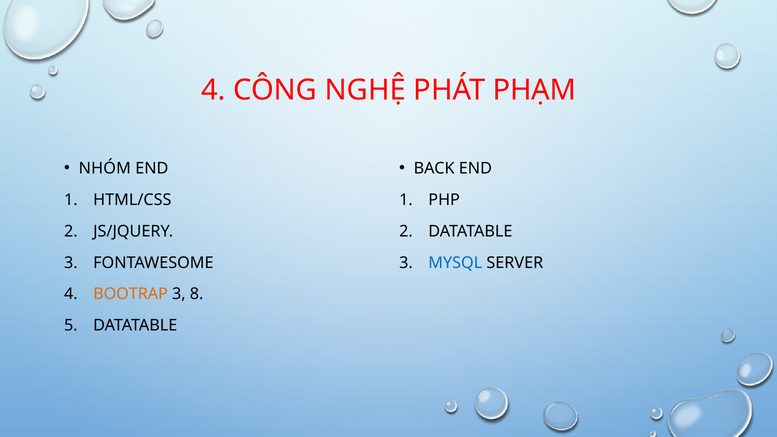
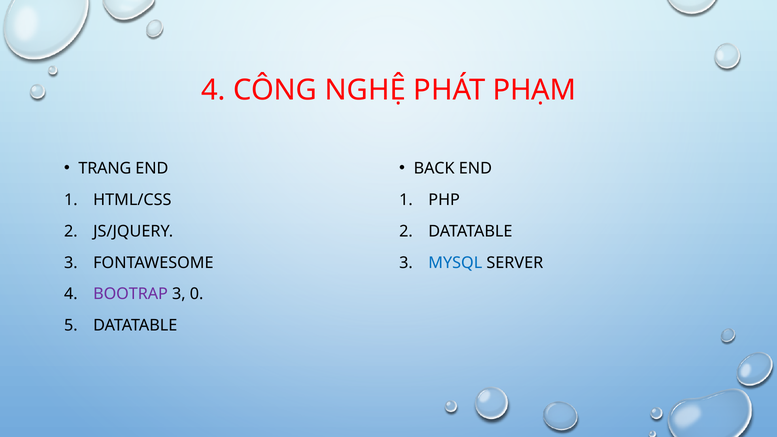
NHÓM: NHÓM -> TRANG
BOOTRAP colour: orange -> purple
8: 8 -> 0
